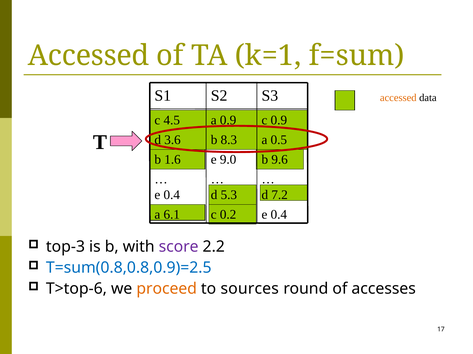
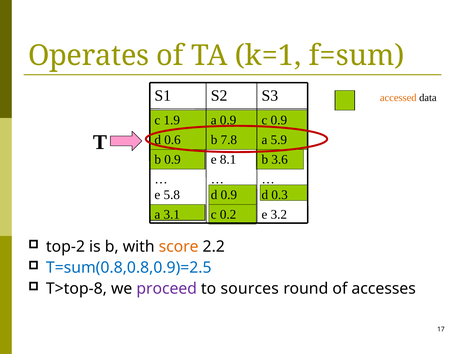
Accessed at (89, 56): Accessed -> Operates
4.5: 4.5 -> 1.9
3.6: 3.6 -> 0.6
8.3: 8.3 -> 7.8
0.5: 0.5 -> 5.9
b 1.6: 1.6 -> 0.9
9.0: 9.0 -> 8.1
9.6: 9.6 -> 3.6
0.4 at (172, 195): 0.4 -> 5.8
d 5.3: 5.3 -> 0.9
7.2: 7.2 -> 0.3
6.1: 6.1 -> 3.1
0.4 at (279, 215): 0.4 -> 3.2
top-3: top-3 -> top-2
score colour: purple -> orange
T>top-6: T>top-6 -> T>top-8
proceed colour: orange -> purple
